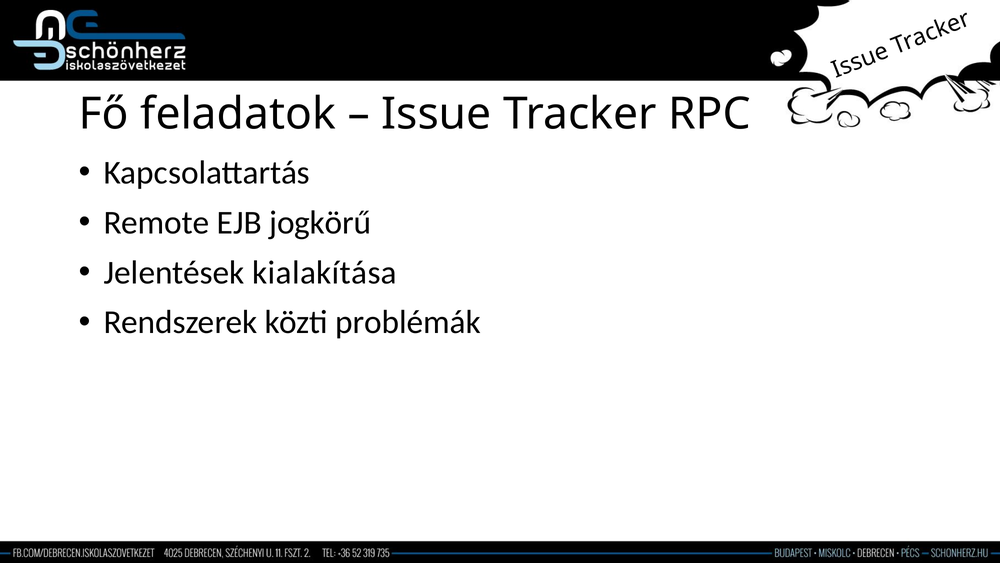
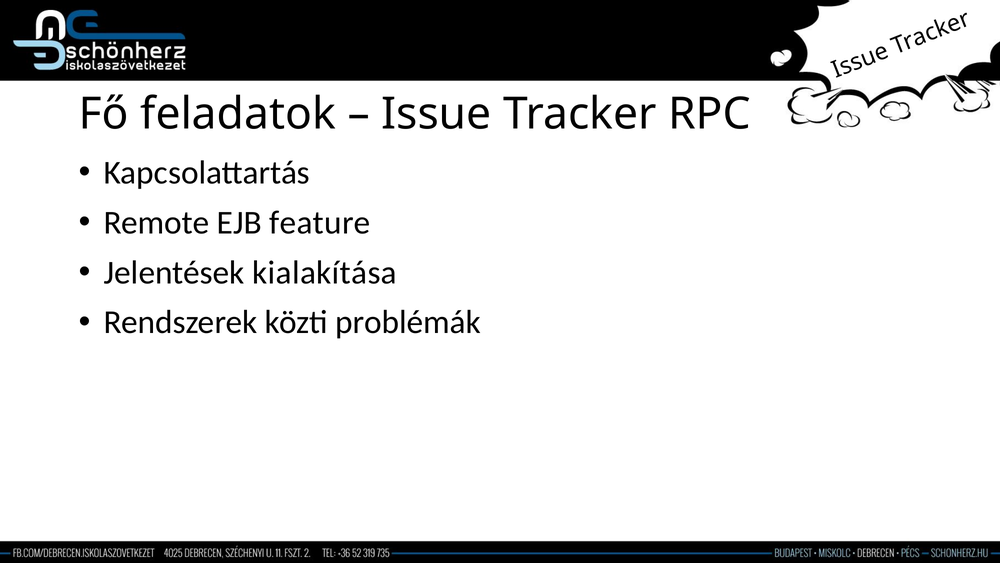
jogkörű: jogkörű -> feature
